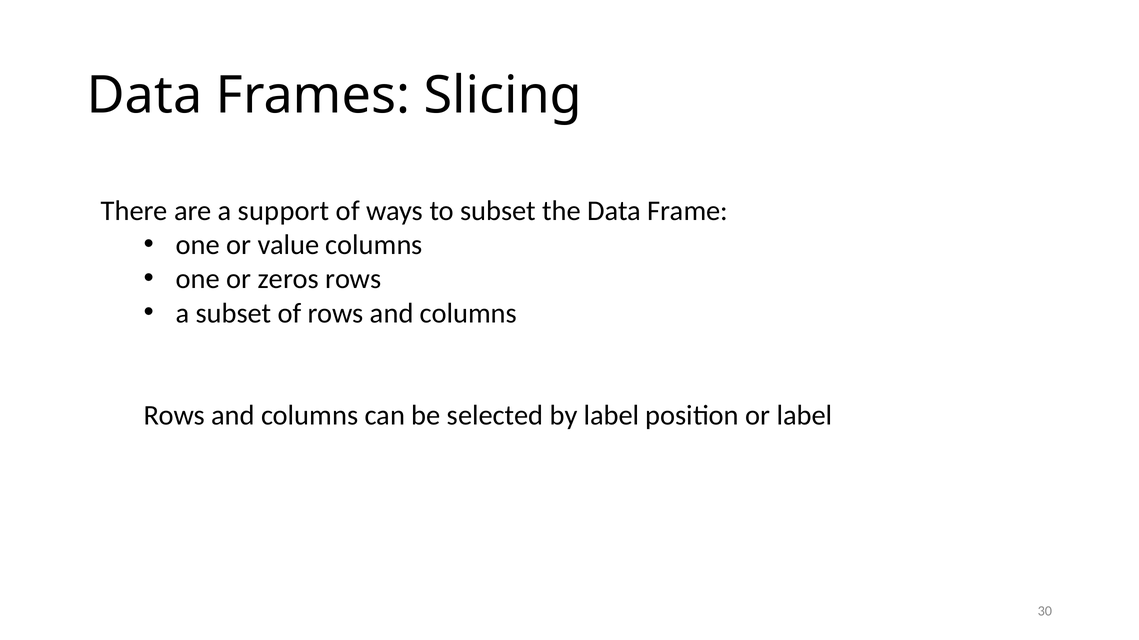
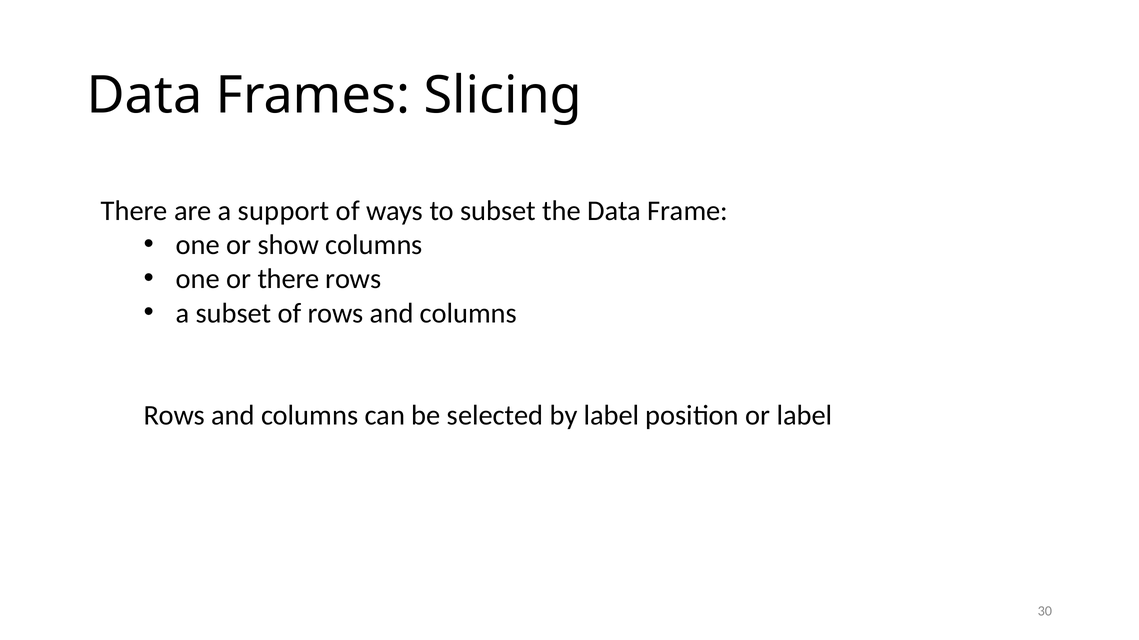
value: value -> show
or zeros: zeros -> there
